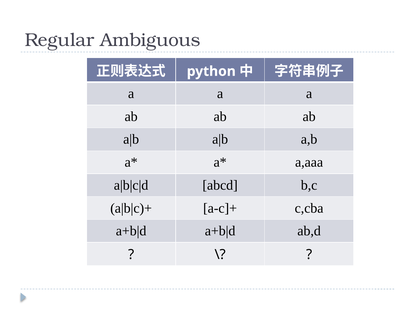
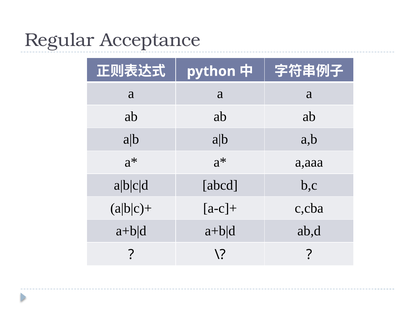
Ambiguous: Ambiguous -> Acceptance
